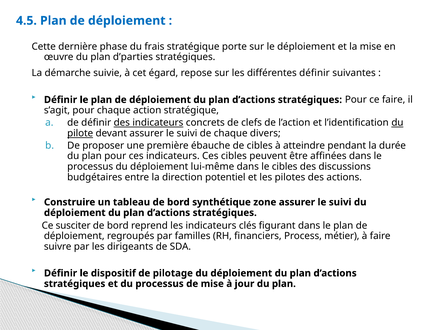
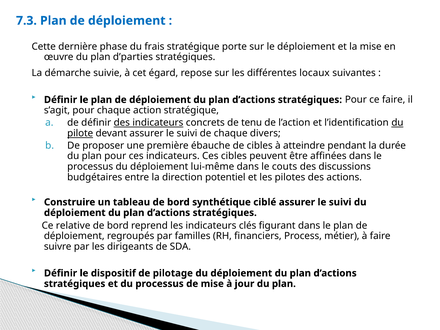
4.5: 4.5 -> 7.3
différentes définir: définir -> locaux
clefs: clefs -> tenu
le cibles: cibles -> couts
zone: zone -> ciblé
susciter: susciter -> relative
